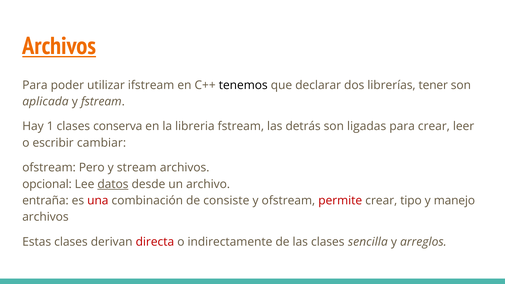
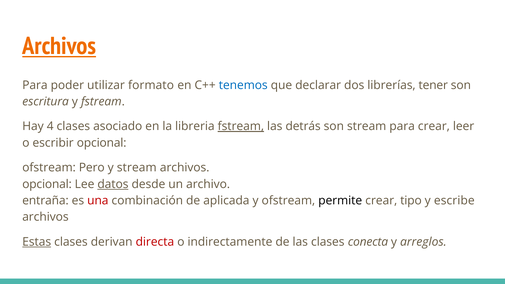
ifstream: ifstream -> formato
tenemos colour: black -> blue
aplicada: aplicada -> escritura
1: 1 -> 4
conserva: conserva -> asociado
fstream at (241, 126) underline: none -> present
son ligadas: ligadas -> stream
escribir cambiar: cambiar -> opcional
consiste: consiste -> aplicada
permite colour: red -> black
manejo: manejo -> escribe
Estas underline: none -> present
sencilla: sencilla -> conecta
